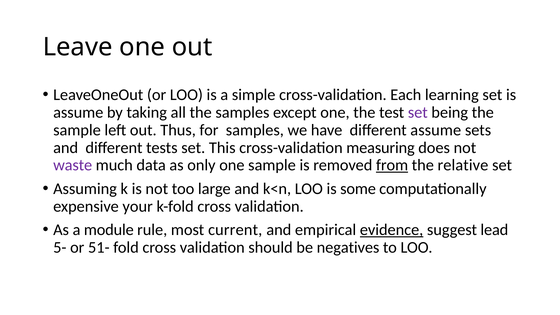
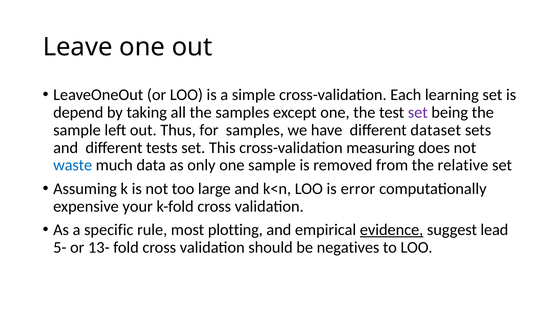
assume at (78, 112): assume -> depend
different assume: assume -> dataset
waste colour: purple -> blue
from underline: present -> none
some: some -> error
module: module -> specific
current: current -> plotting
51-: 51- -> 13-
